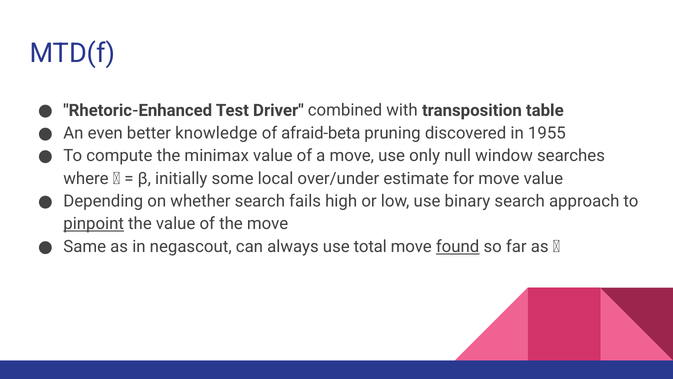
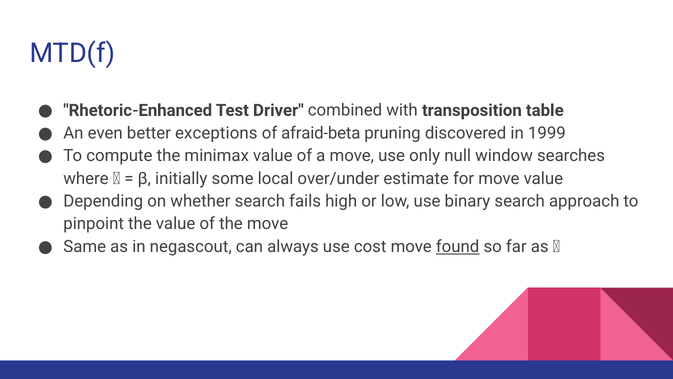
knowledge: knowledge -> exceptions
1955: 1955 -> 1999
pinpoint underline: present -> none
total: total -> cost
